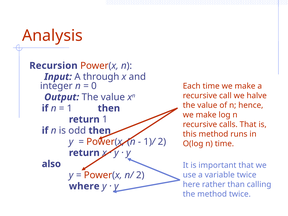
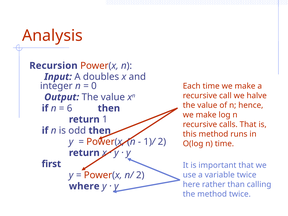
through: through -> doubles
1 at (70, 108): 1 -> 6
also: also -> first
